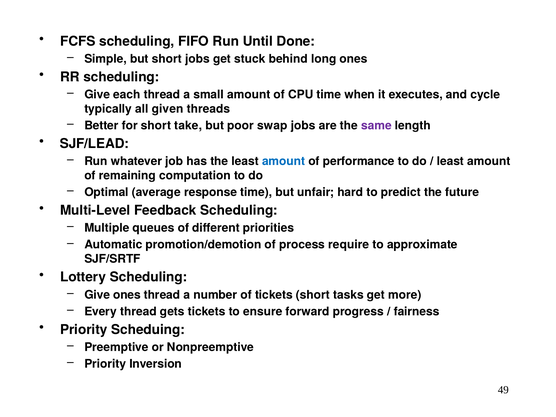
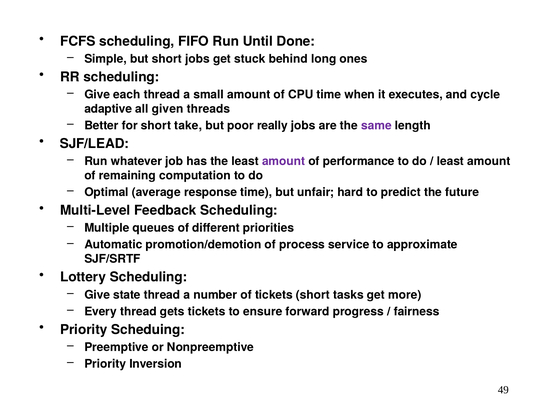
typically: typically -> adaptive
swap: swap -> really
amount at (284, 161) colour: blue -> purple
require: require -> service
Give ones: ones -> state
